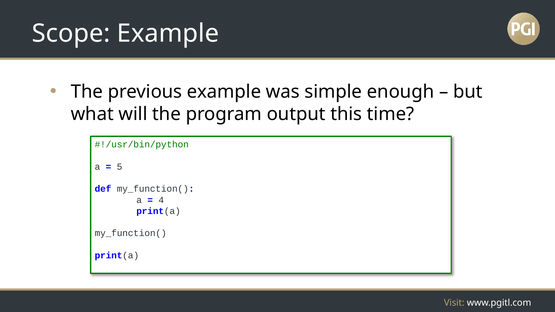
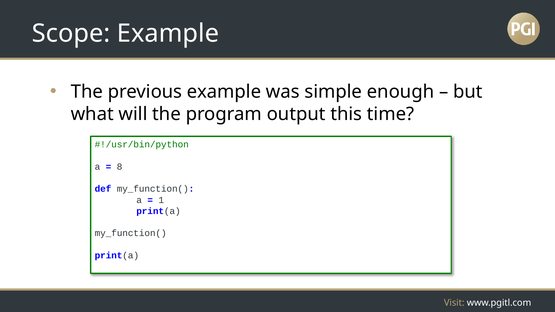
5: 5 -> 8
4: 4 -> 1
